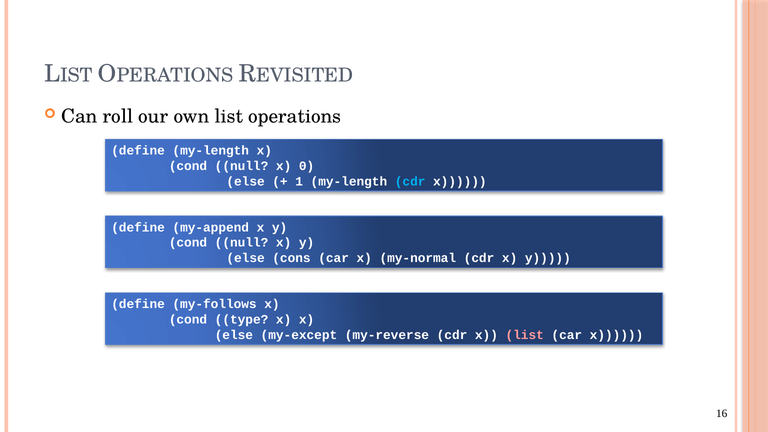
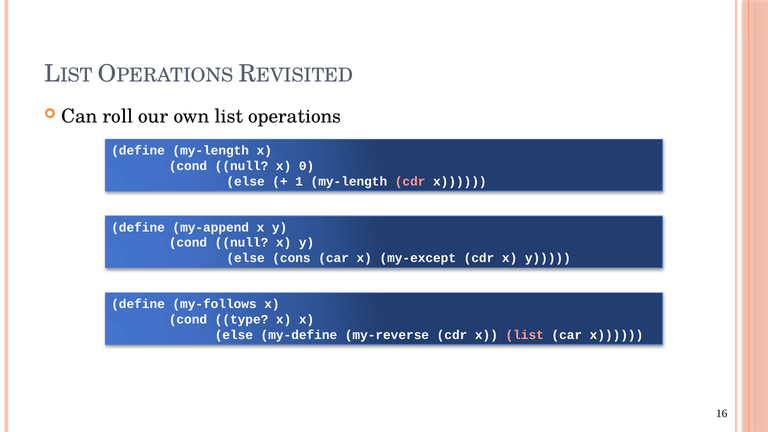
cdr at (410, 181) colour: light blue -> pink
my-normal: my-normal -> my-except
my-except: my-except -> my-define
